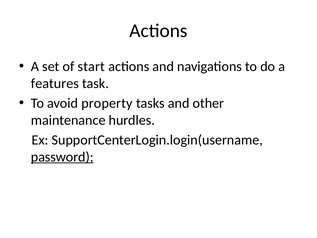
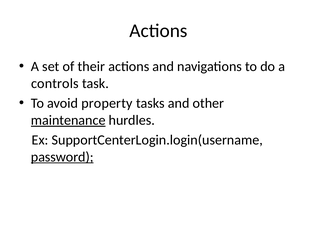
start: start -> their
features: features -> controls
maintenance underline: none -> present
